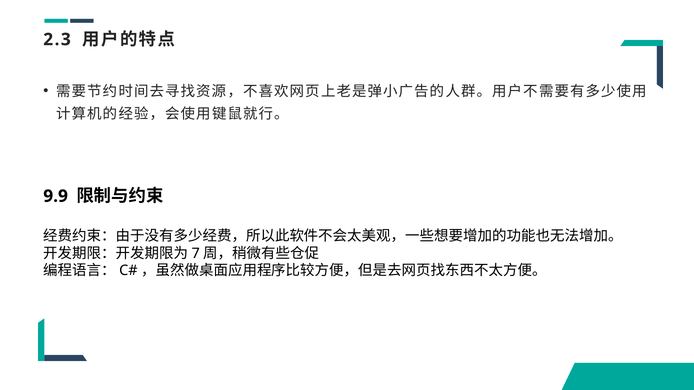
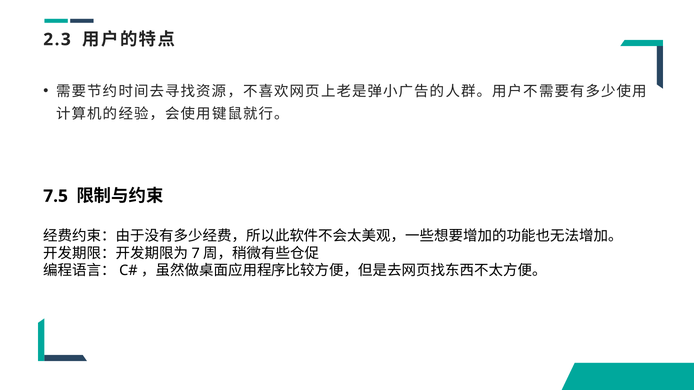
9.9: 9.9 -> 7.5
